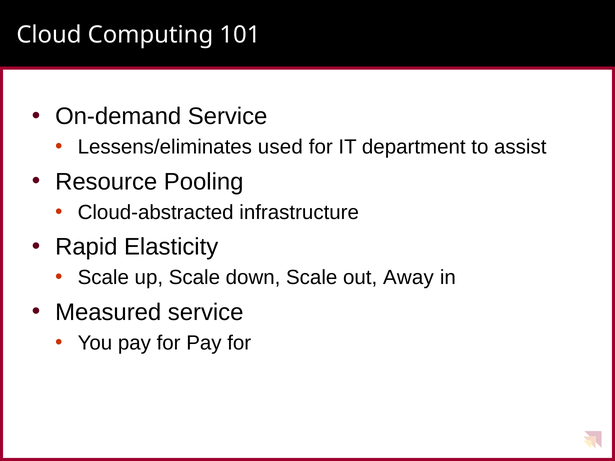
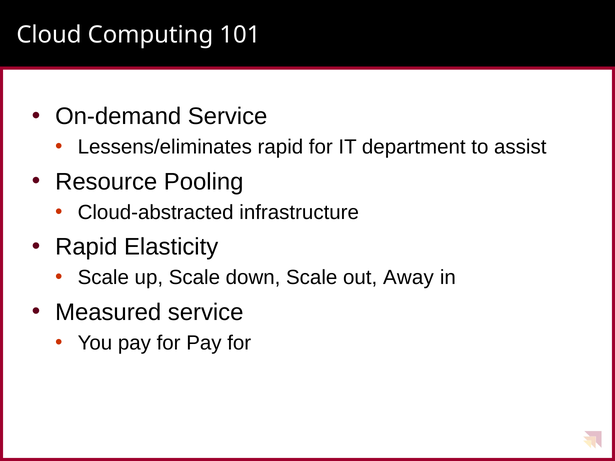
Lessens/eliminates used: used -> rapid
